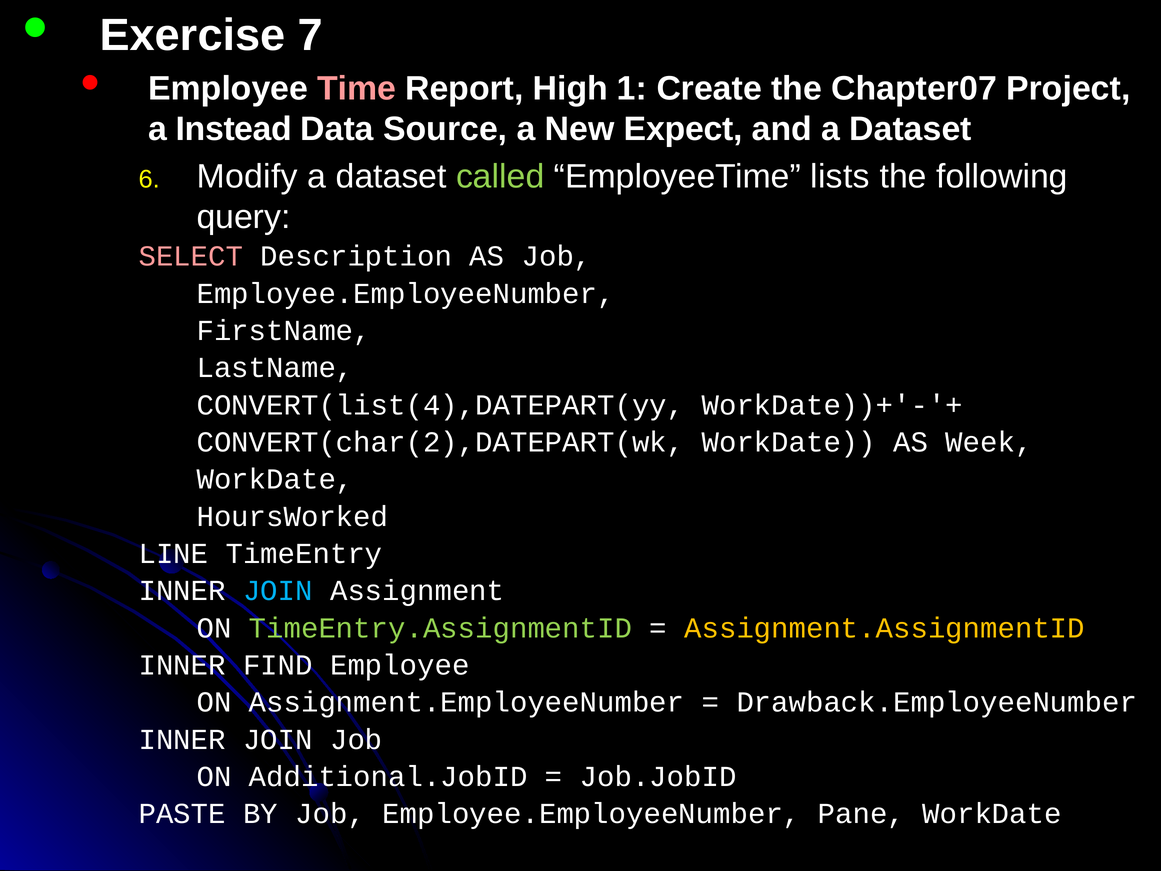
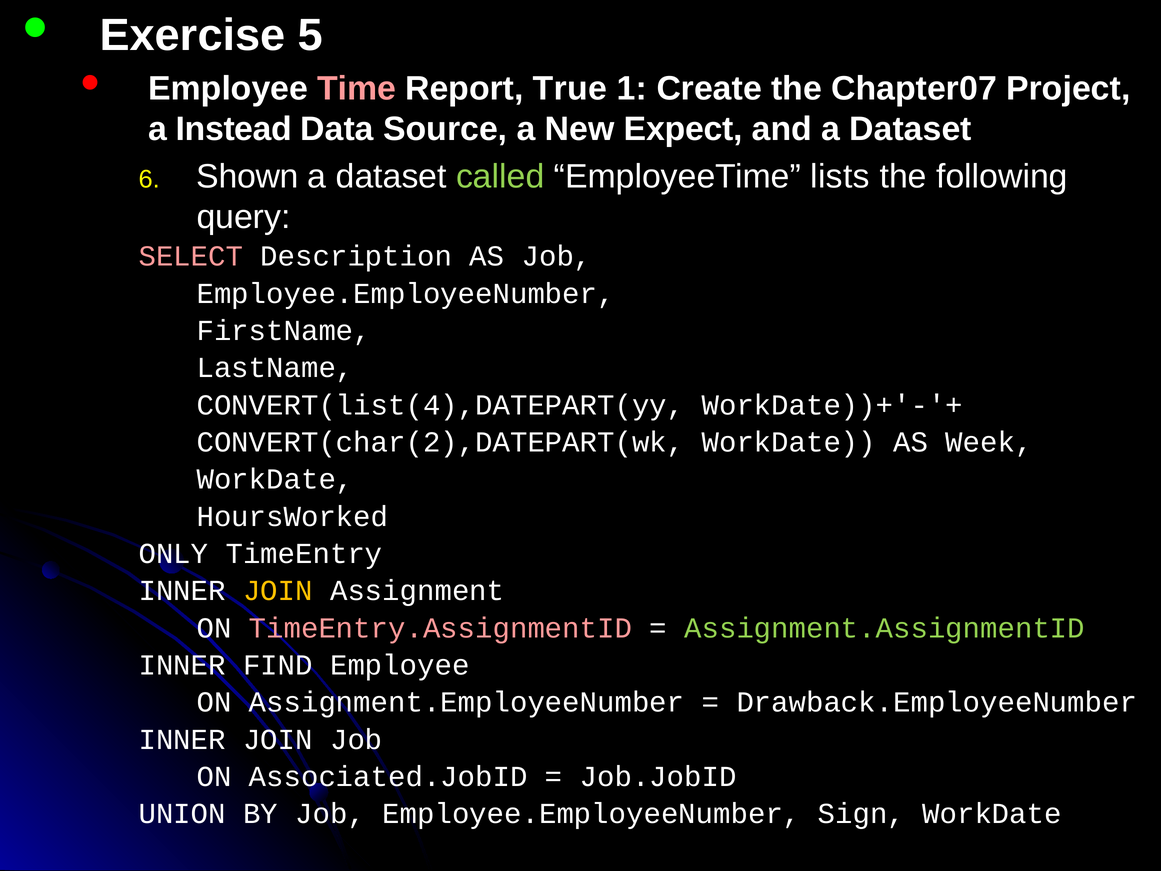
7: 7 -> 5
High: High -> True
Modify: Modify -> Shown
LINE: LINE -> ONLY
JOIN at (278, 591) colour: light blue -> yellow
TimeEntry.AssignmentID colour: light green -> pink
Assignment.AssignmentID colour: yellow -> light green
Additional.JobID: Additional.JobID -> Associated.JobID
PASTE: PASTE -> UNION
Pane: Pane -> Sign
